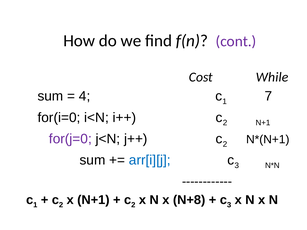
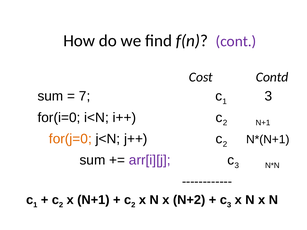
While: While -> Contd
4: 4 -> 7
1 7: 7 -> 3
for(j=0 colour: purple -> orange
arr[i][j colour: blue -> purple
N+8: N+8 -> N+2
